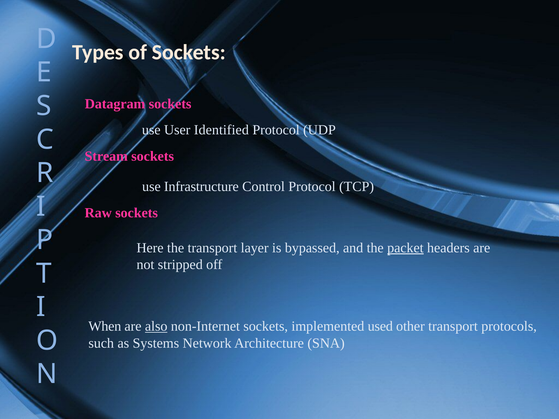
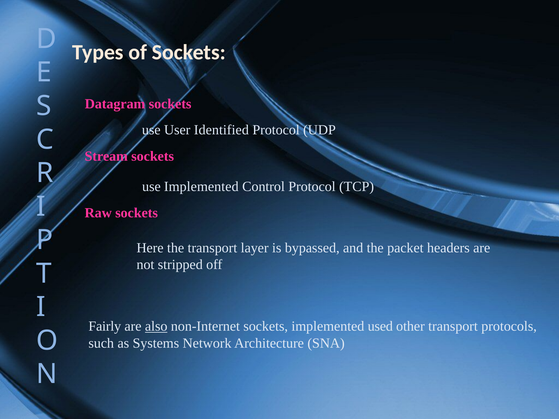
use Infrastructure: Infrastructure -> Implemented
packet underline: present -> none
When: When -> Fairly
